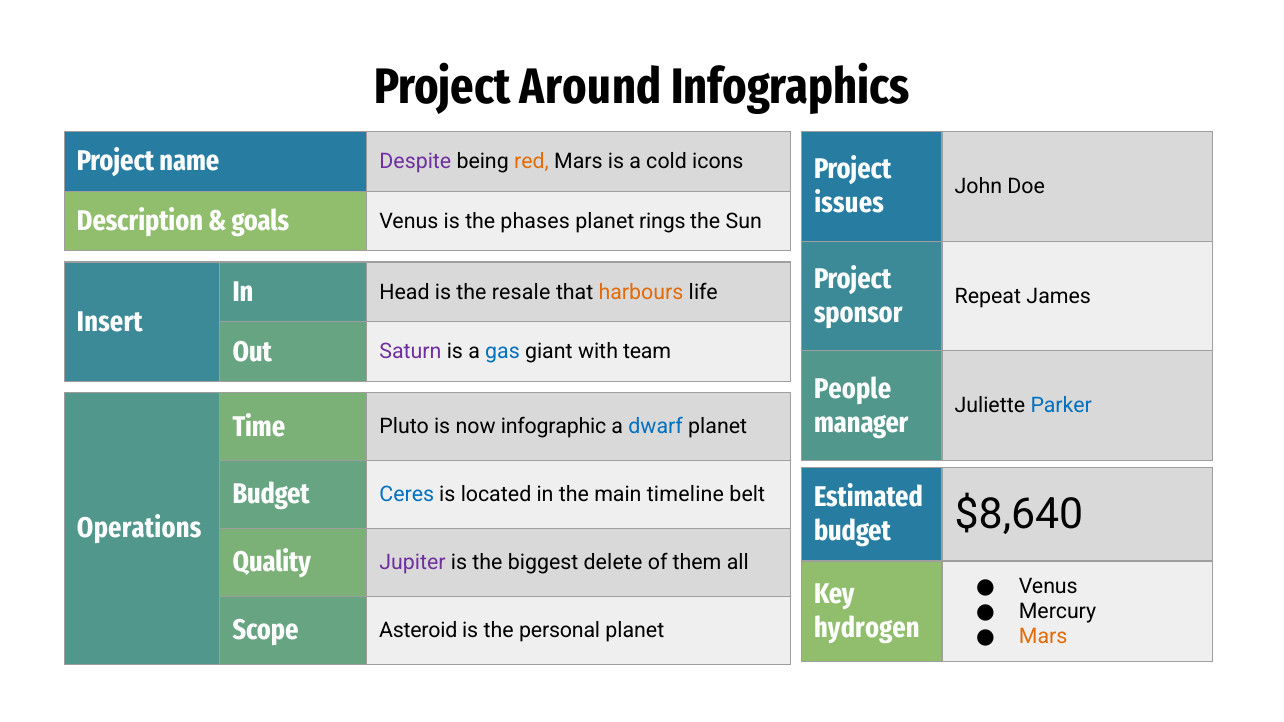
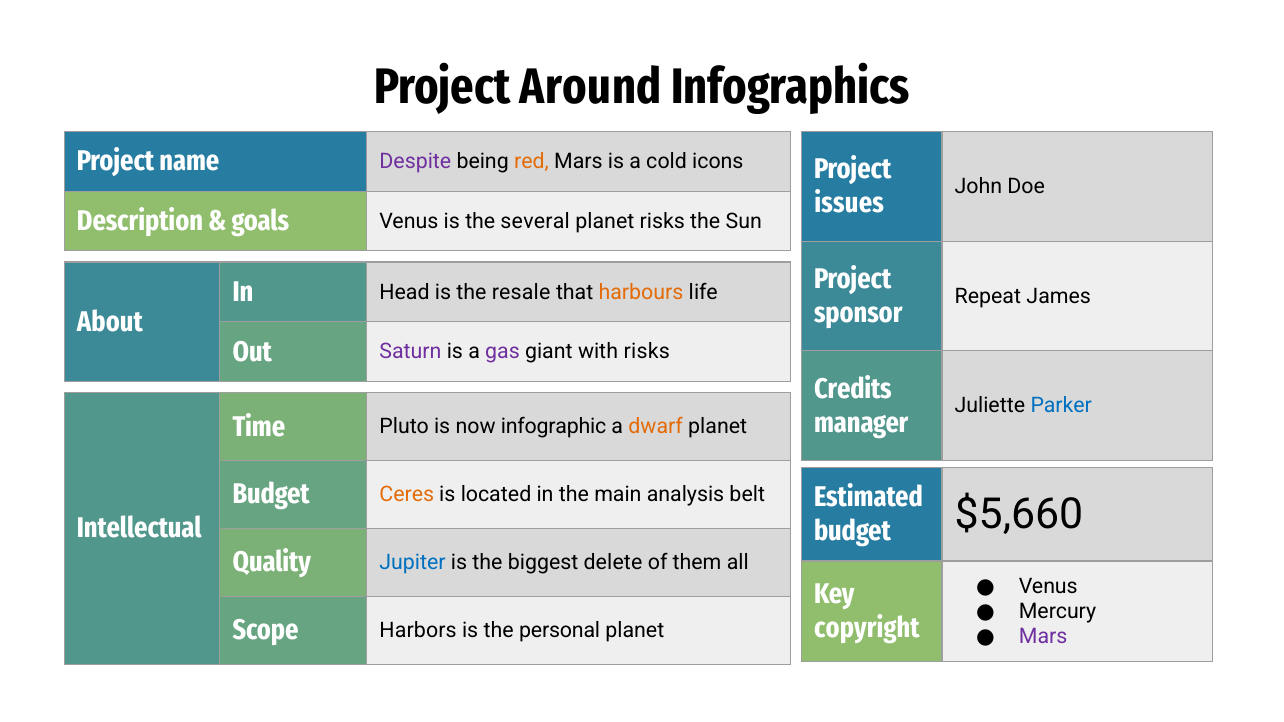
phases: phases -> several
planet rings: rings -> risks
Insert: Insert -> About
gas colour: blue -> purple
with team: team -> risks
People: People -> Credits
dwarf colour: blue -> orange
Ceres colour: blue -> orange
timeline: timeline -> analysis
Operations: Operations -> Intellectual
$8,640: $8,640 -> $5,660
Jupiter colour: purple -> blue
hydrogen: hydrogen -> copyright
Asteroid: Asteroid -> Harbors
Mars at (1043, 637) colour: orange -> purple
